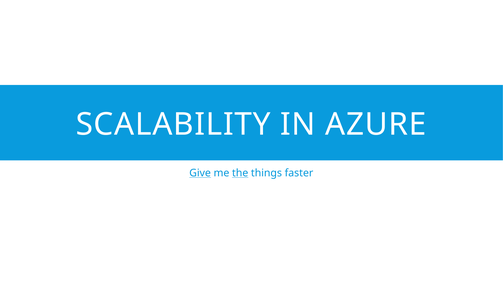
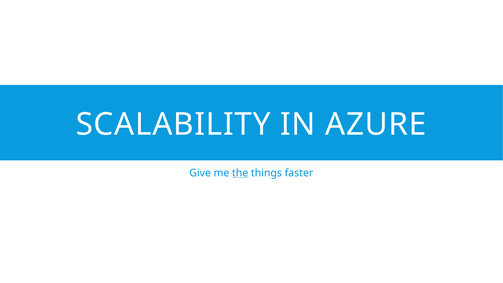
Give underline: present -> none
